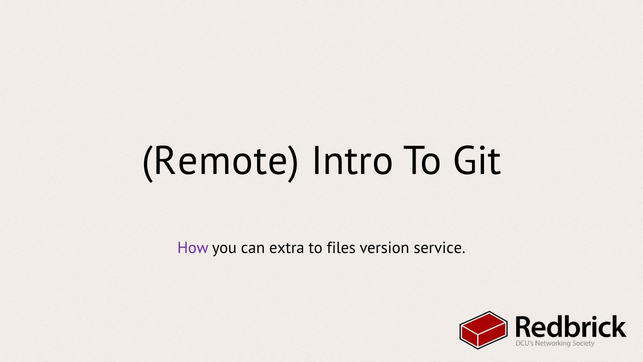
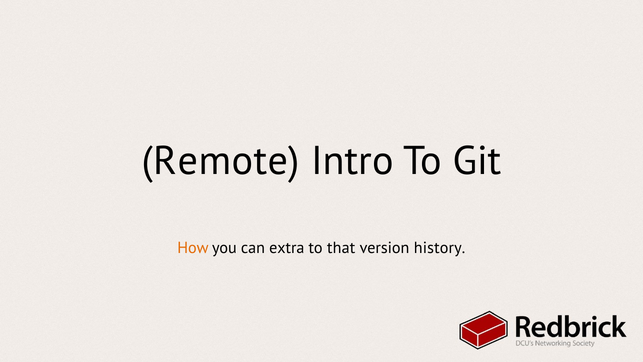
How colour: purple -> orange
files: files -> that
service: service -> history
